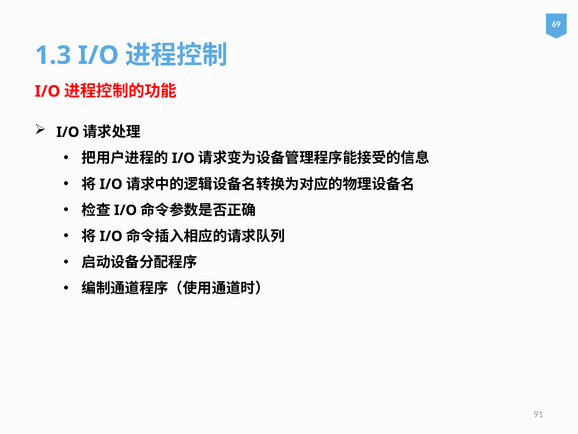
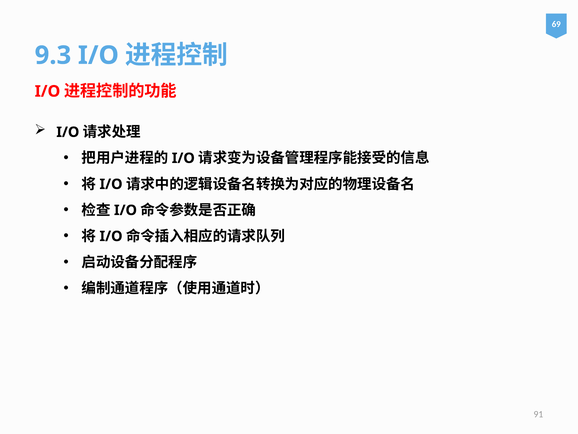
1.3: 1.3 -> 9.3
